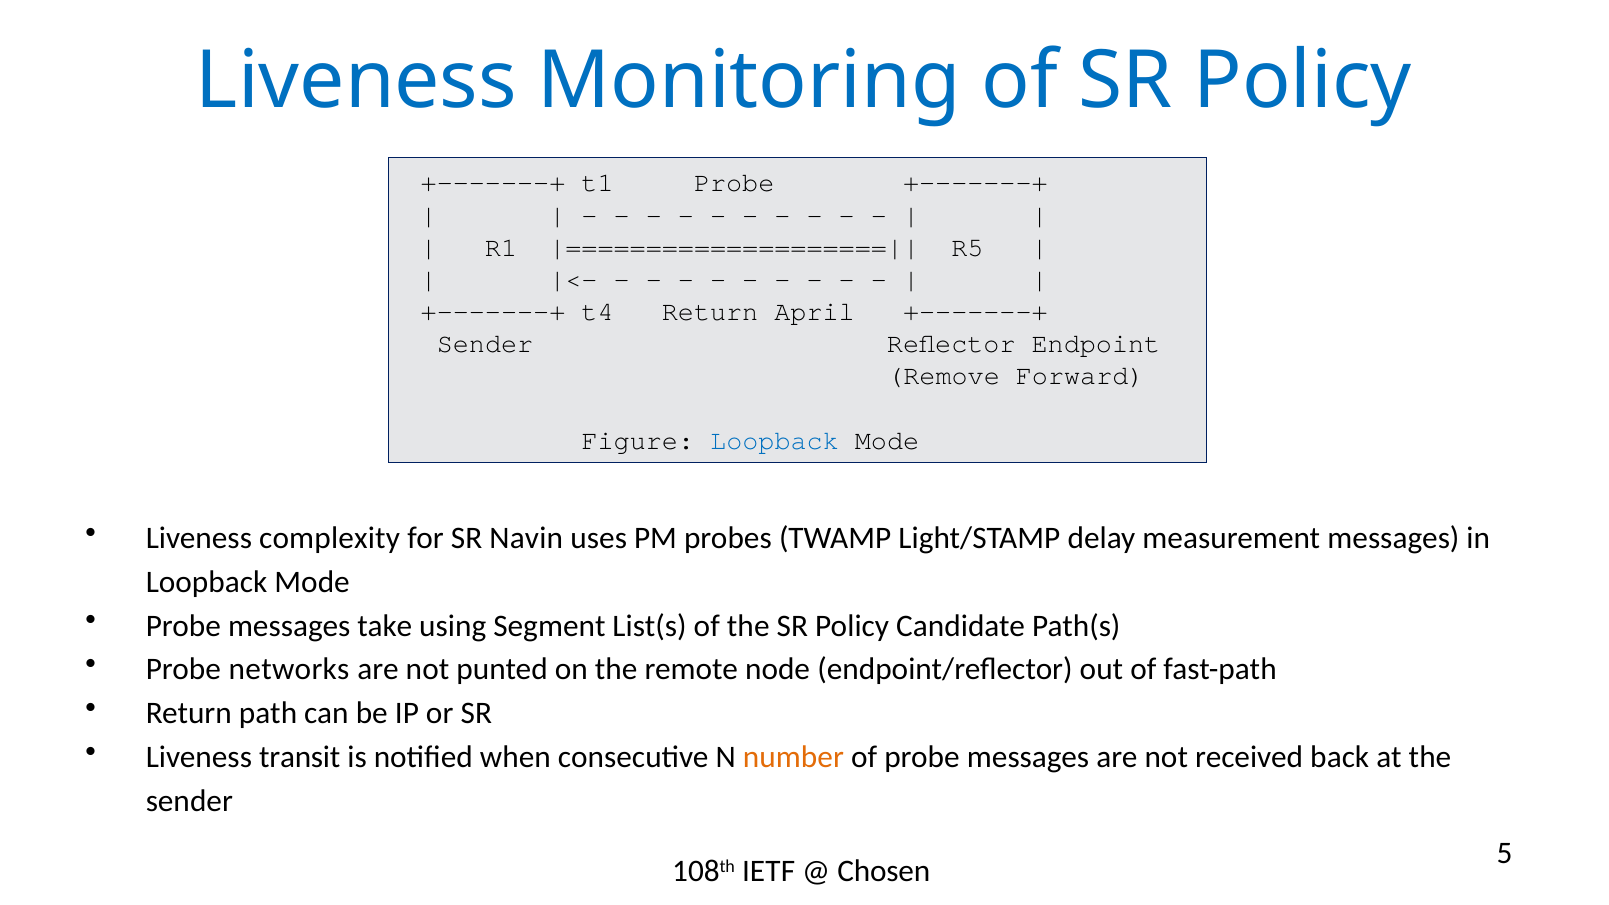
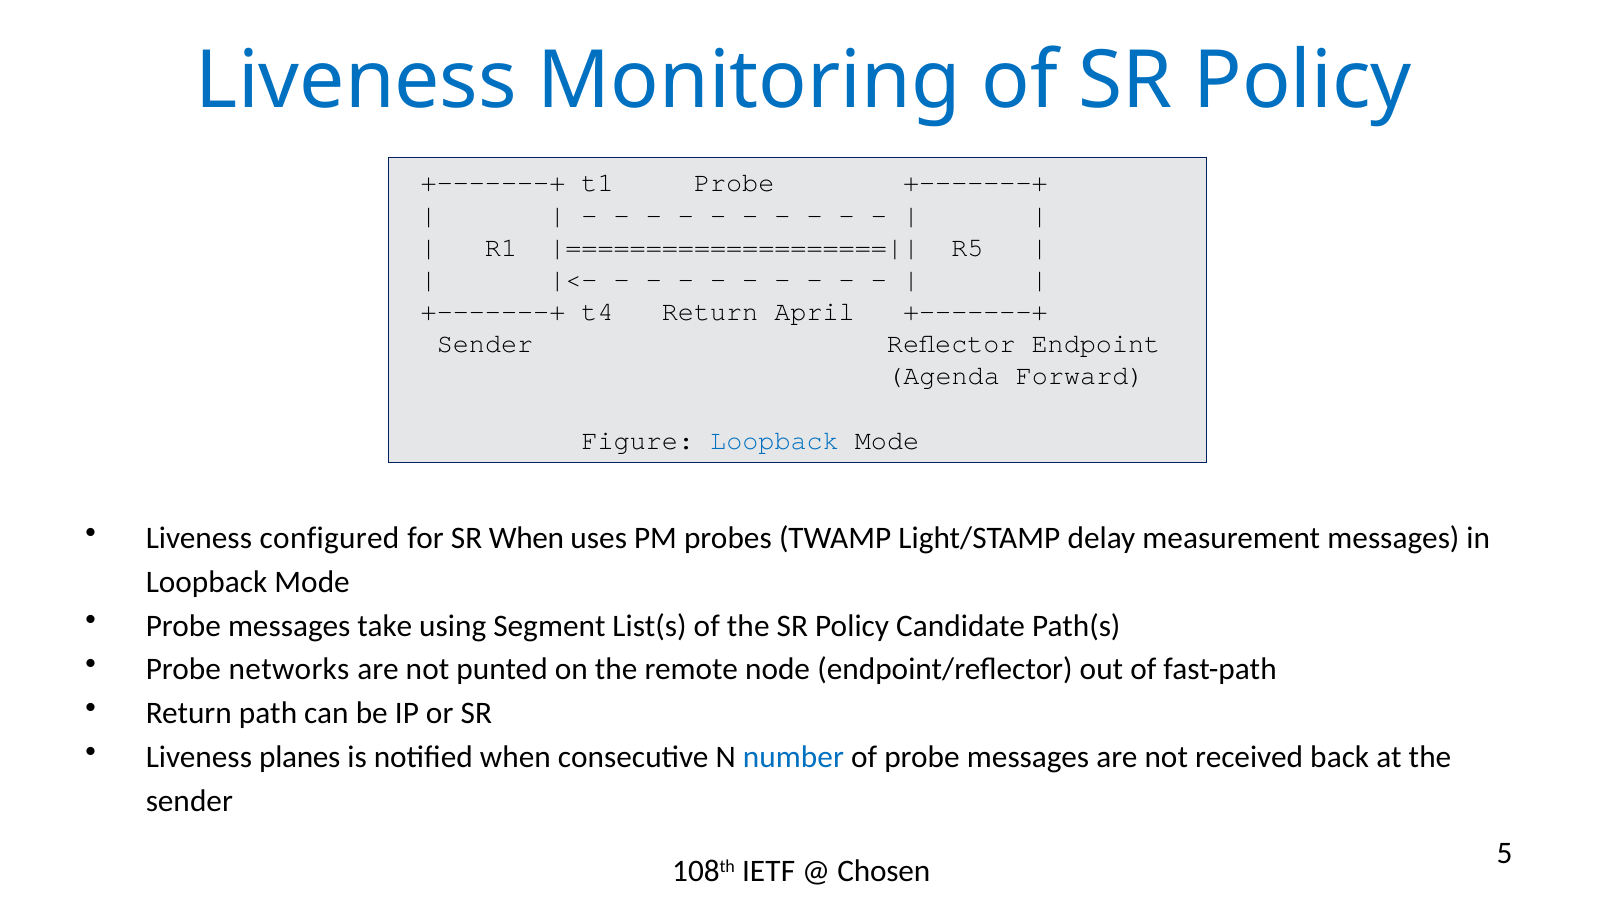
Remove: Remove -> Agenda
complexity: complexity -> configured
SR Navin: Navin -> When
transit: transit -> planes
number colour: orange -> blue
